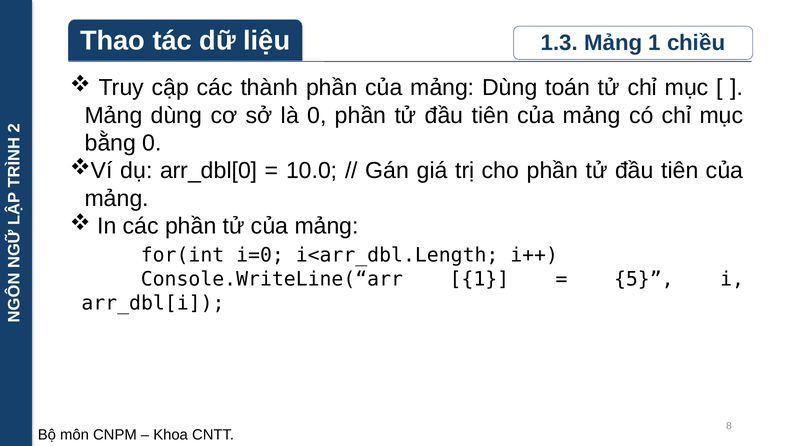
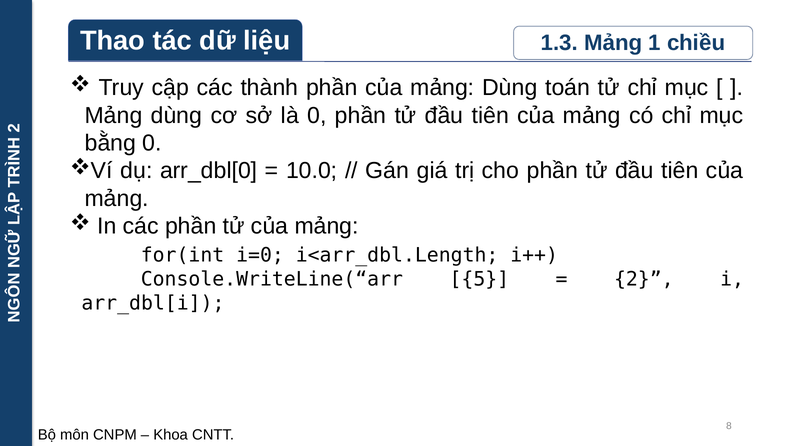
Console.WriteLine(“arr 1: 1 -> 5
5 at (644, 279): 5 -> 2
